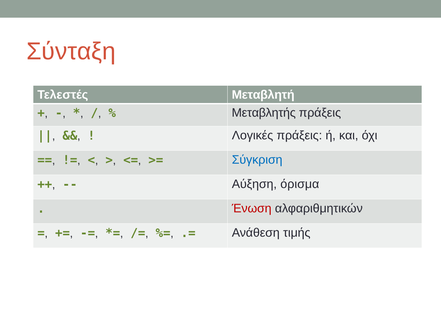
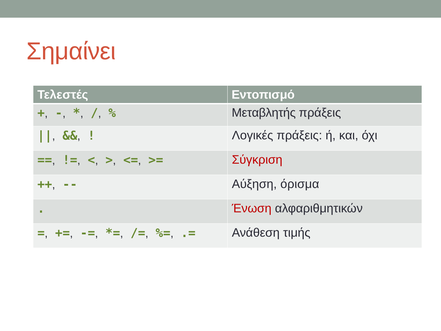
Σύνταξη: Σύνταξη -> Σημαίνει
Μεταβλητή: Μεταβλητή -> Εντοπισμό
Σύγκριση colour: blue -> red
